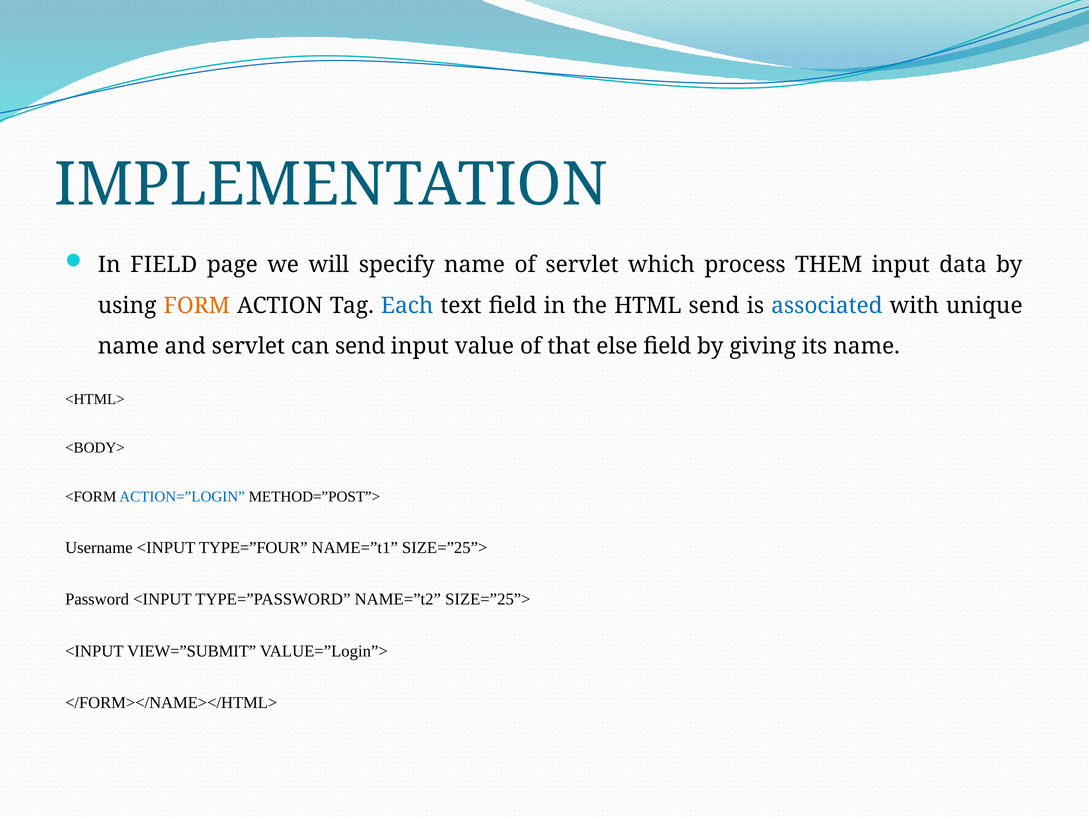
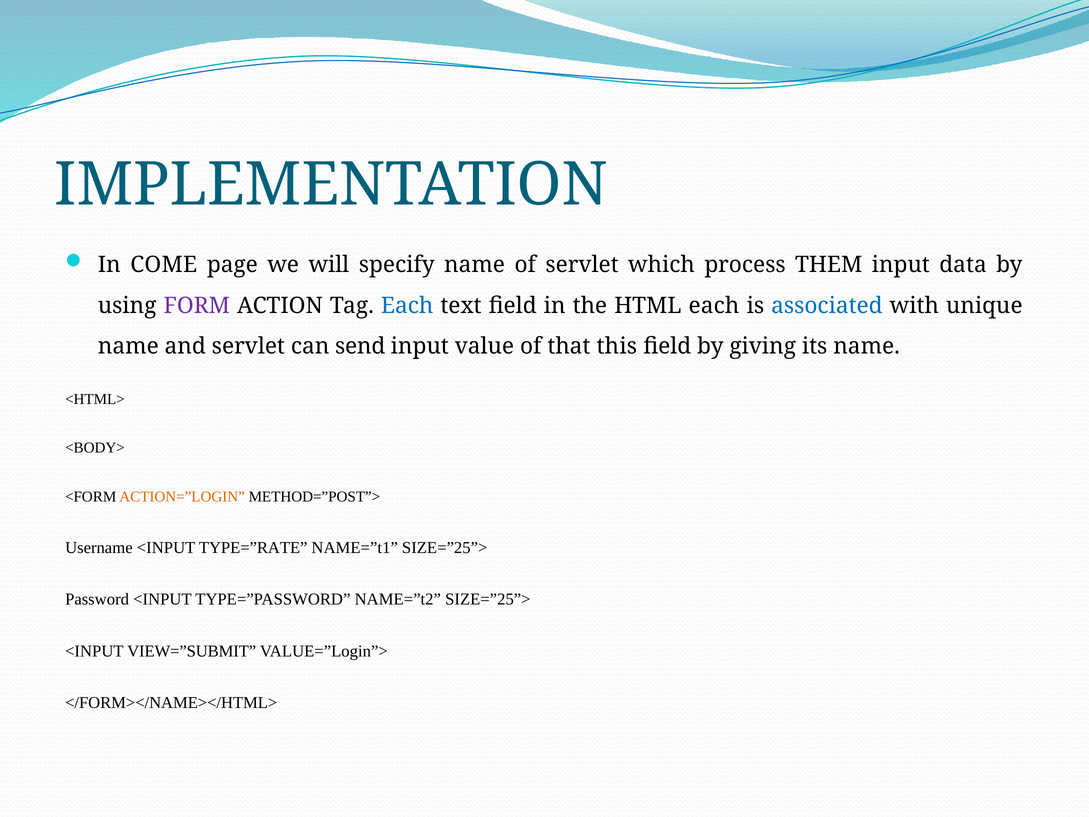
In FIELD: FIELD -> COME
FORM colour: orange -> purple
HTML send: send -> each
else: else -> this
ACTION=”LOGIN colour: blue -> orange
TYPE=”FOUR: TYPE=”FOUR -> TYPE=”RATE
